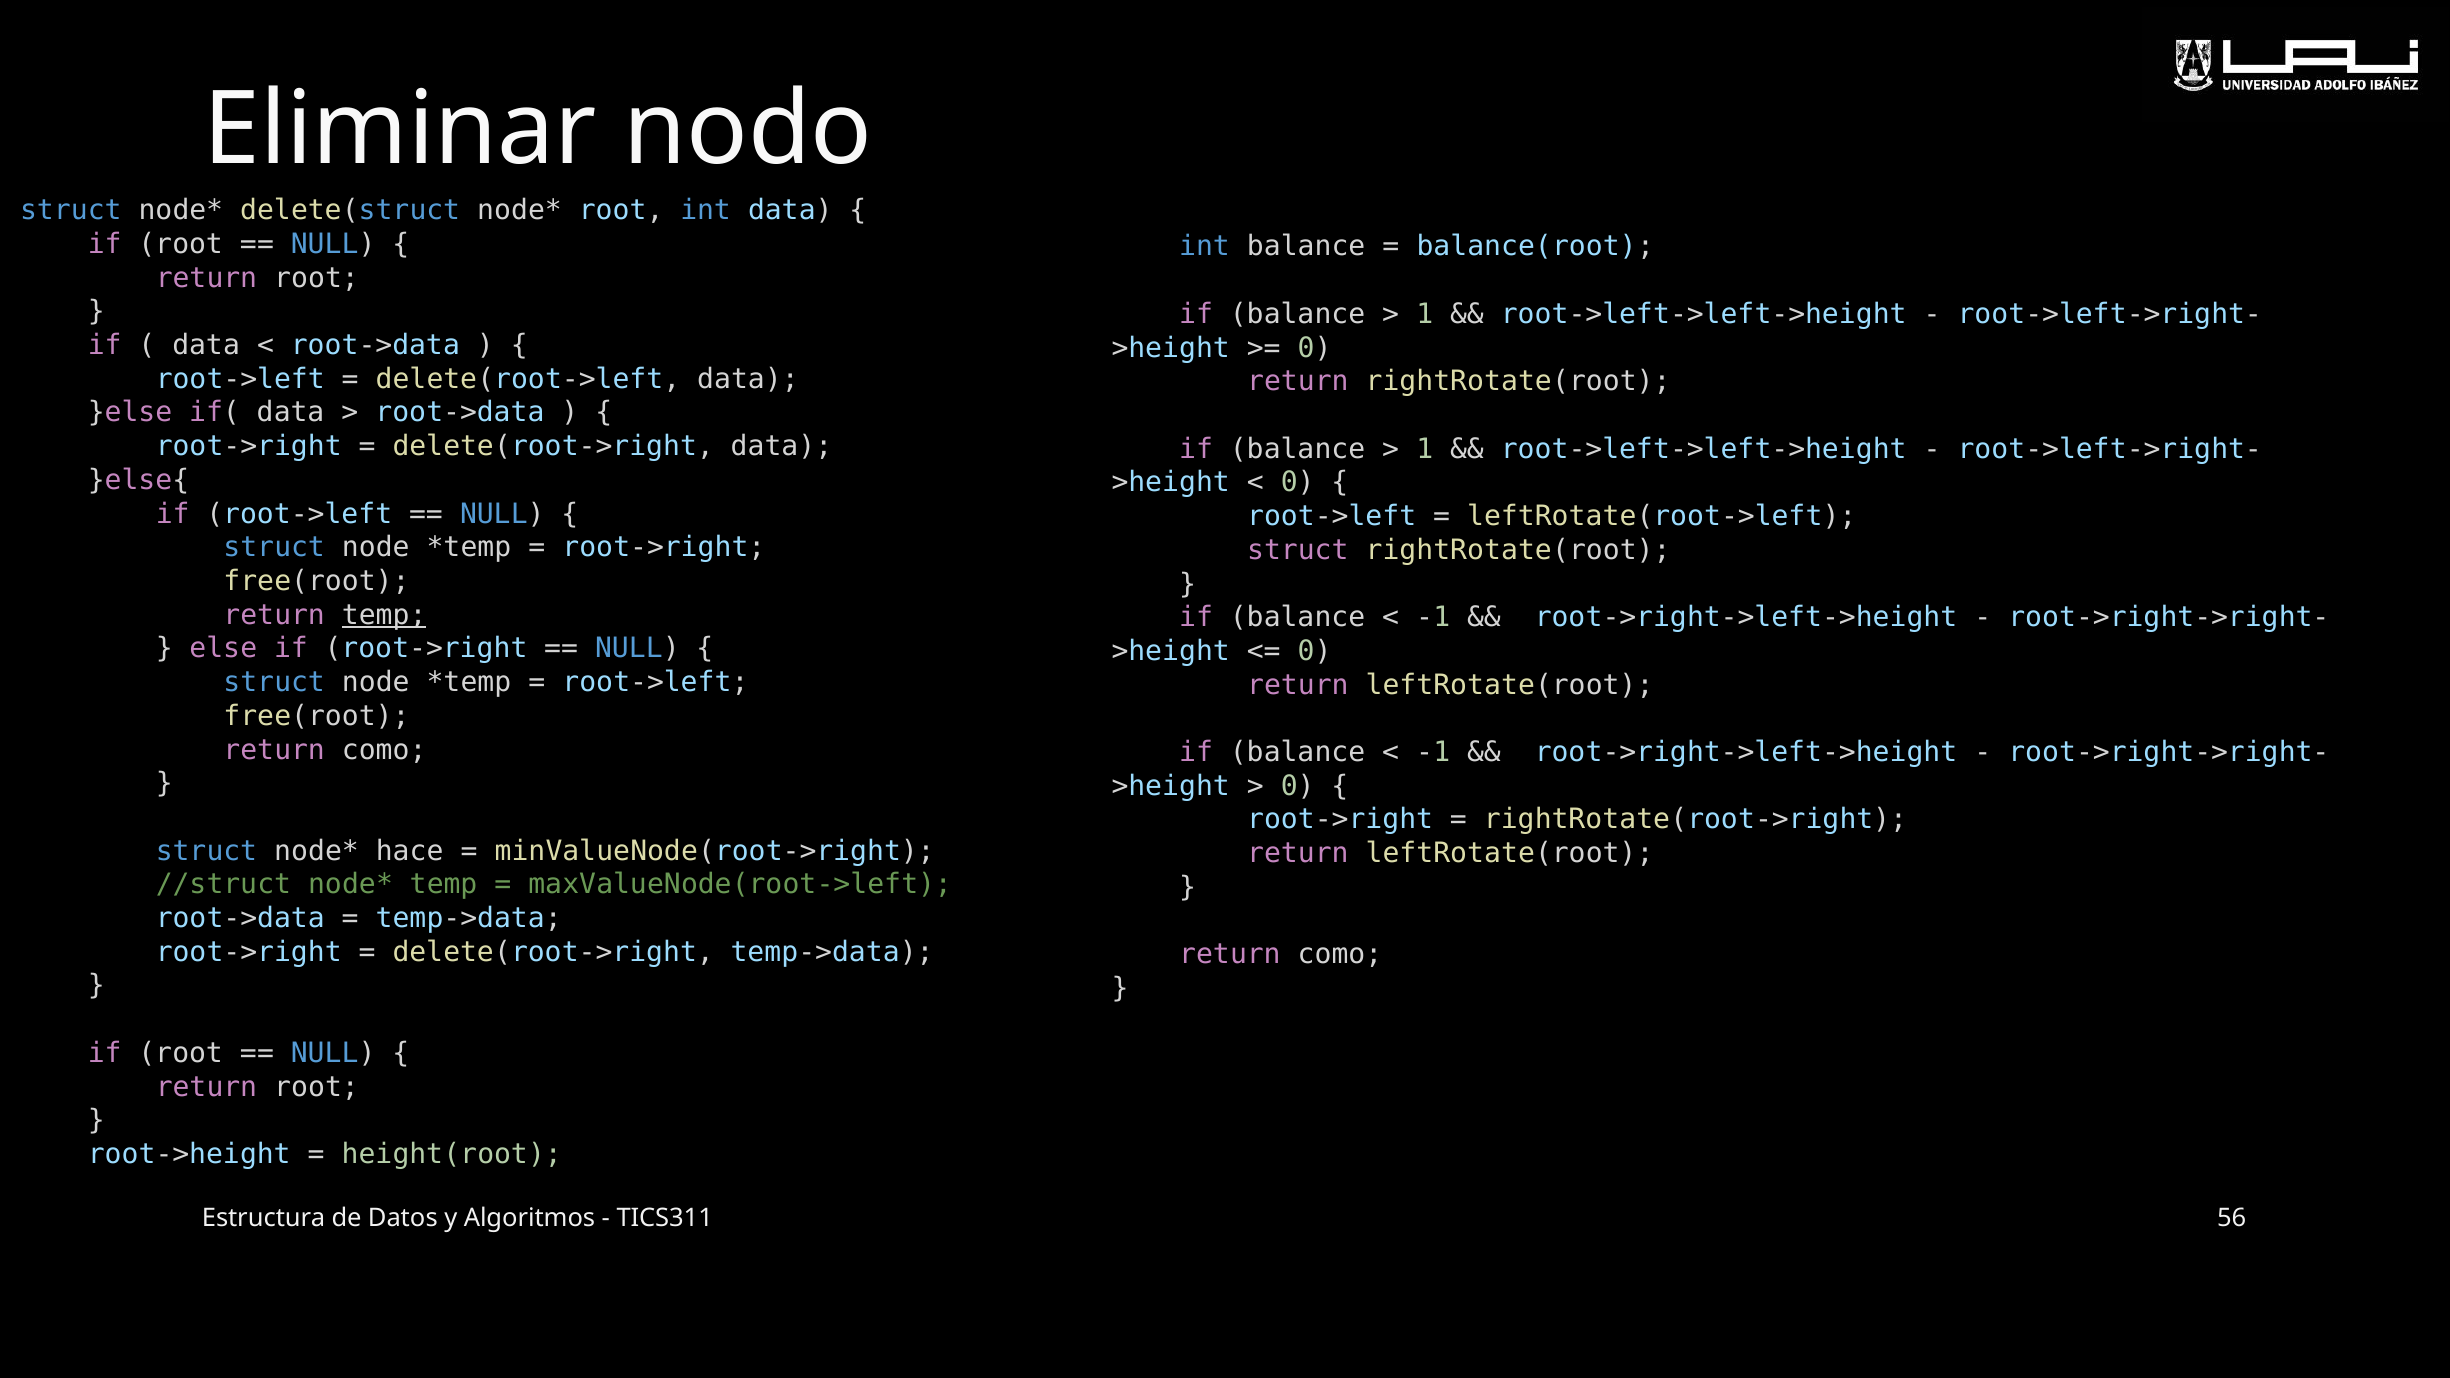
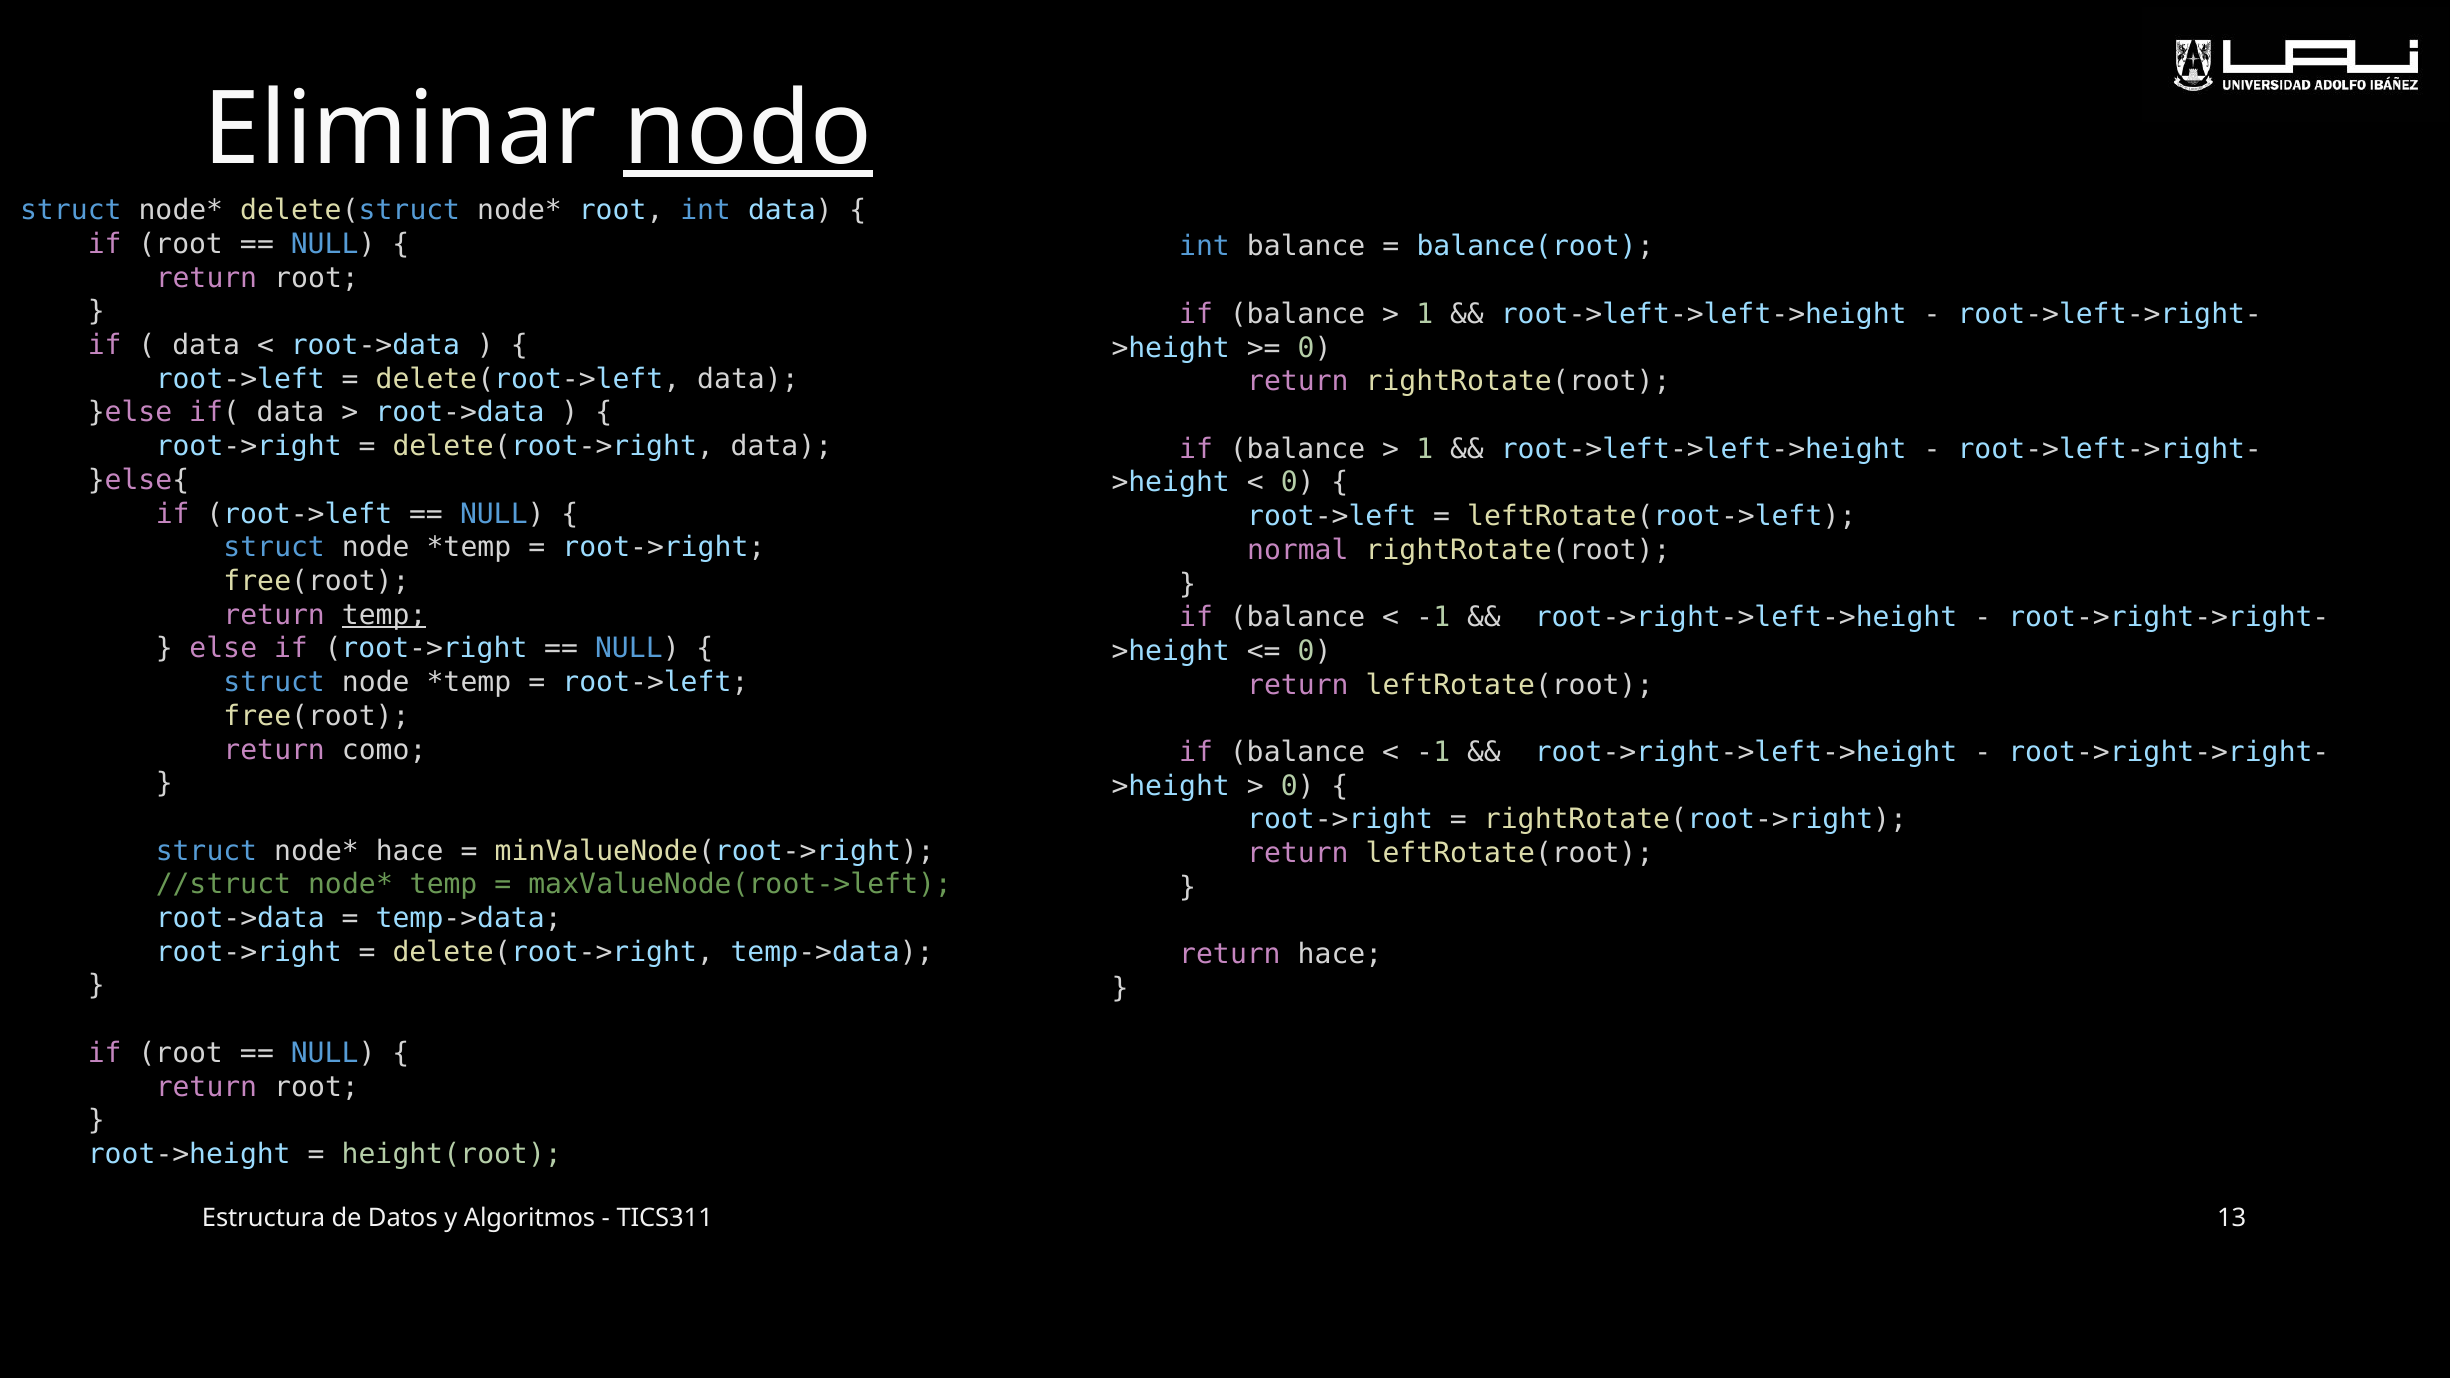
nodo underline: none -> present
struct at (1298, 550): struct -> normal
como at (1340, 955): como -> hace
56: 56 -> 13
